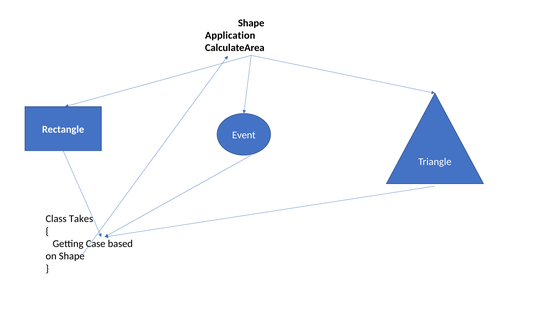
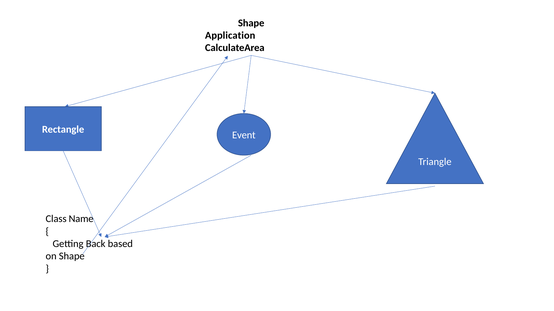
Takes: Takes -> Name
Case: Case -> Back
